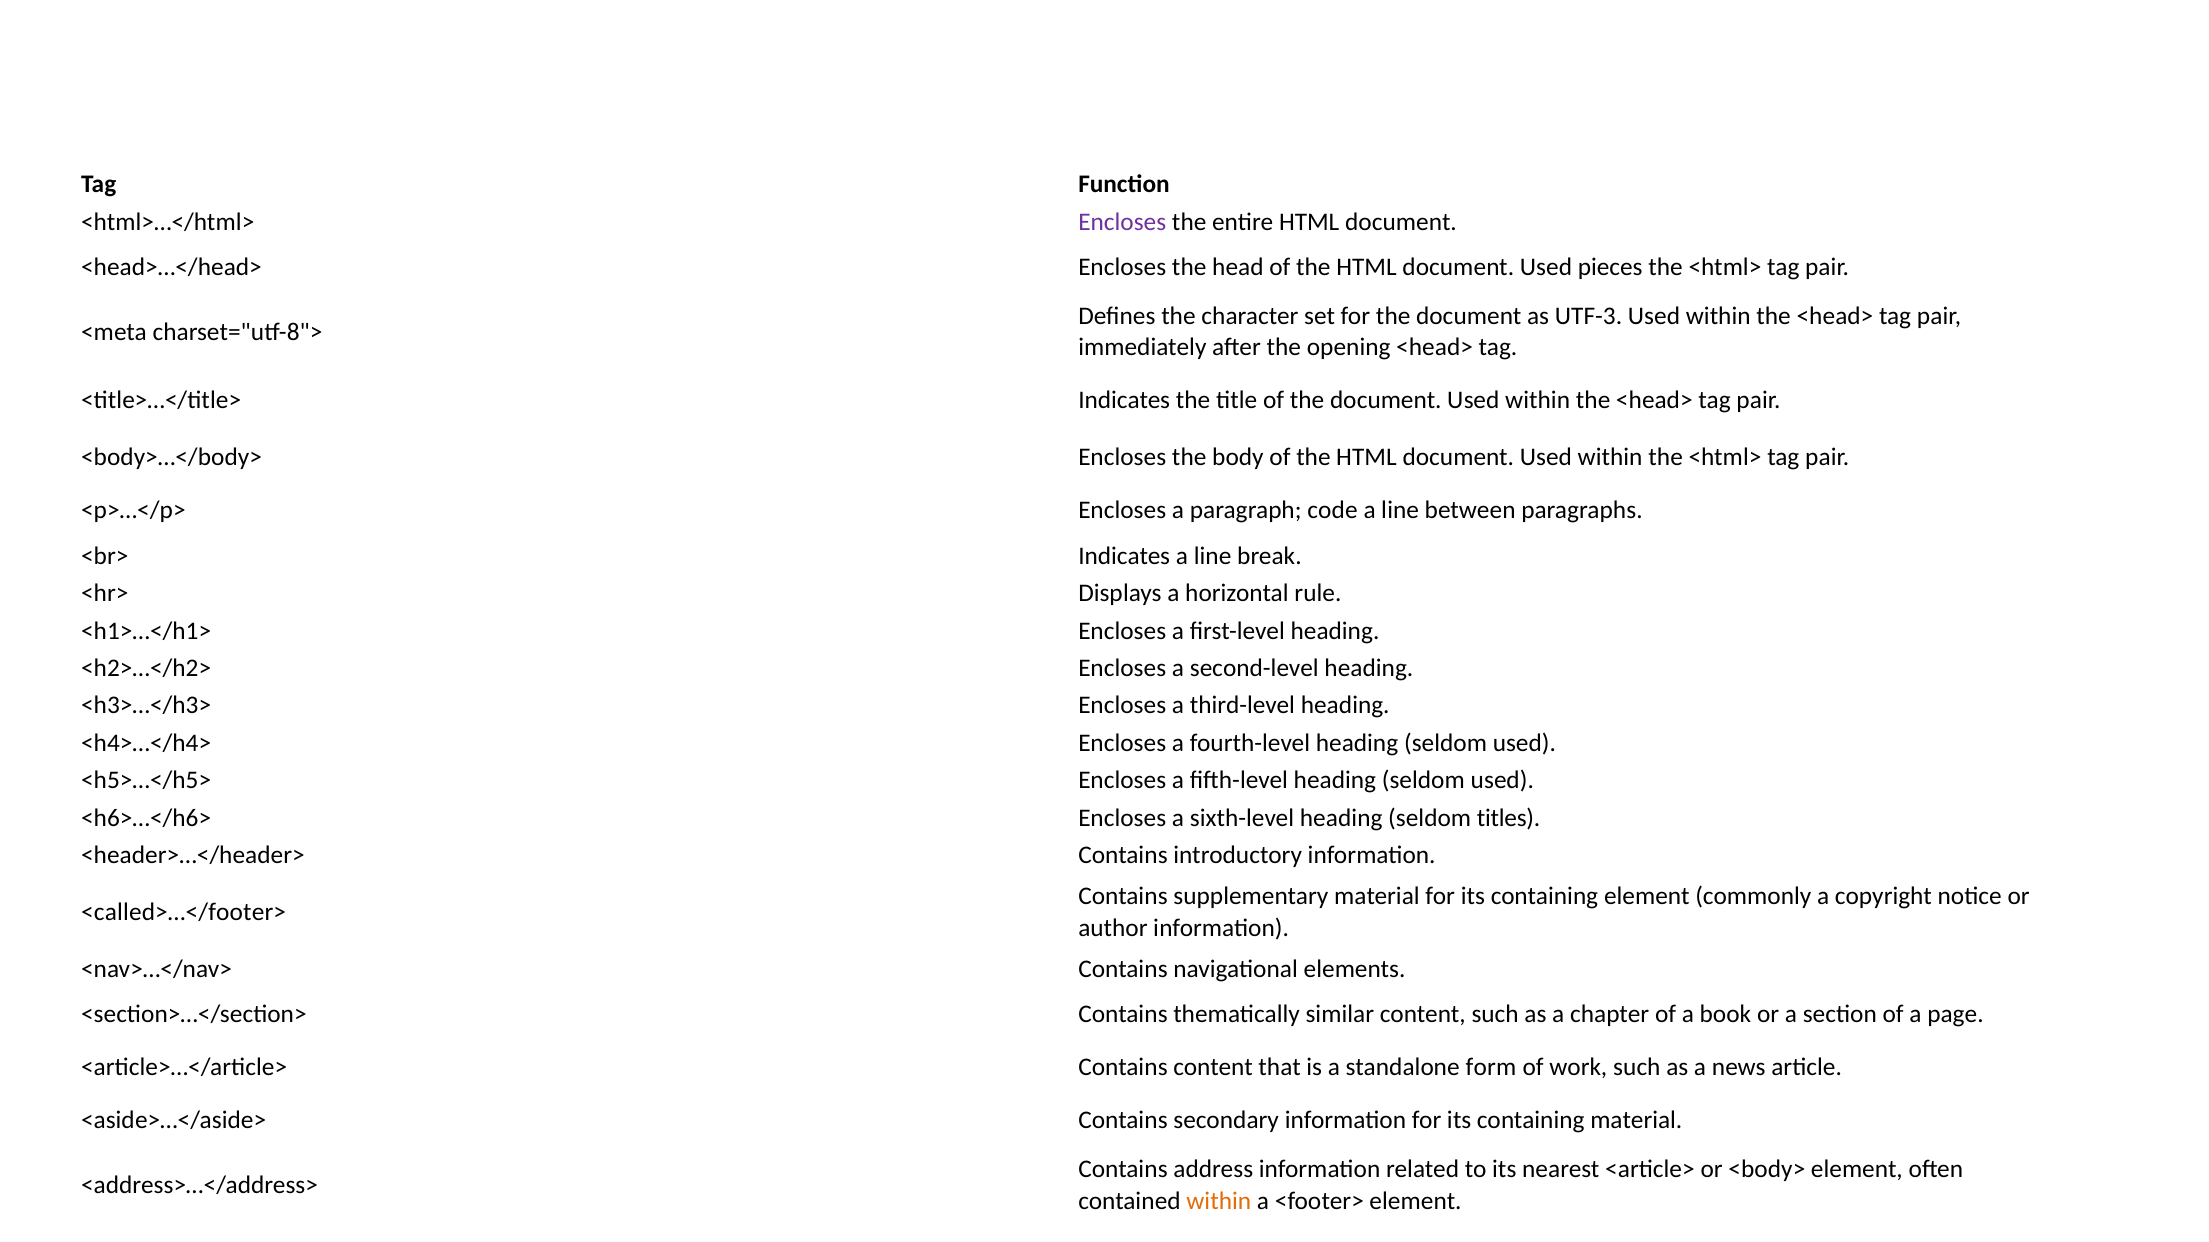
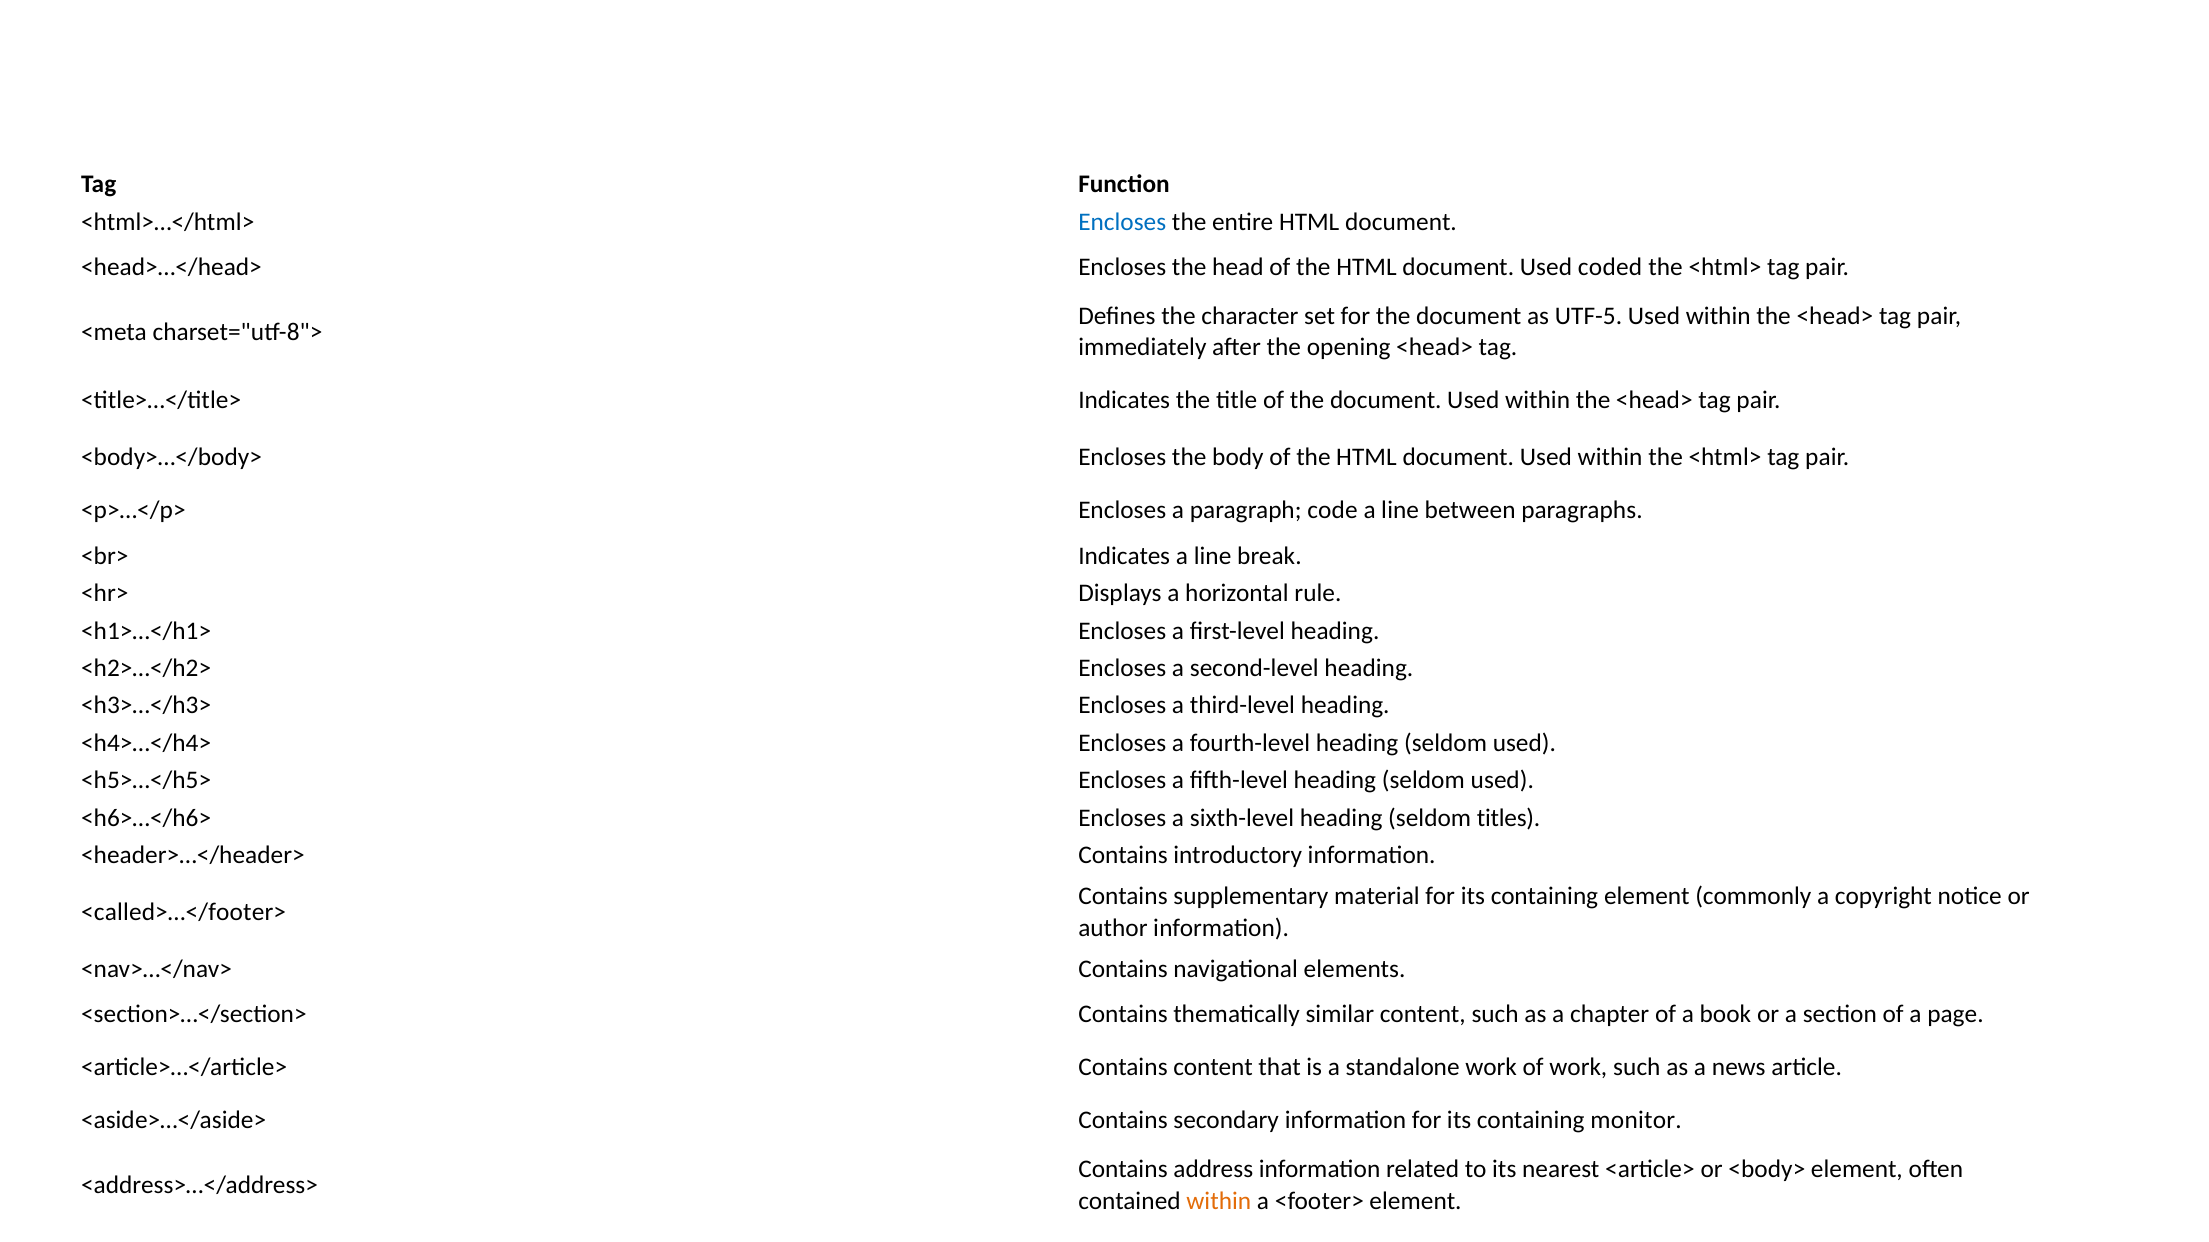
Encloses at (1122, 222) colour: purple -> blue
pieces: pieces -> coded
UTF-3: UTF-3 -> UTF-5
standalone form: form -> work
containing material: material -> monitor
